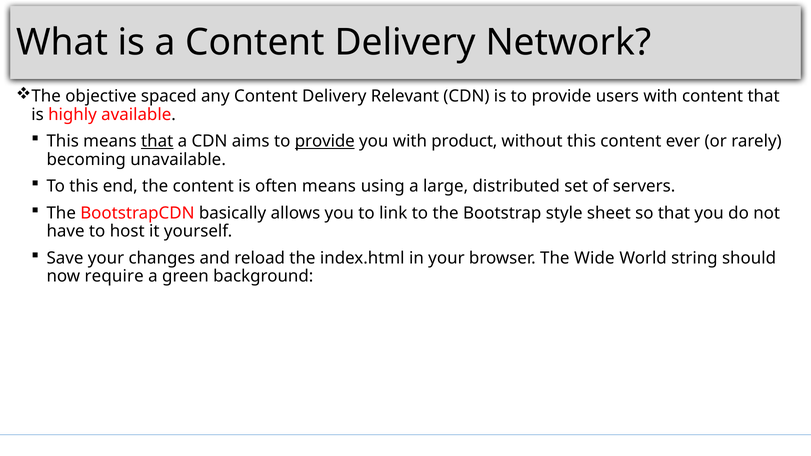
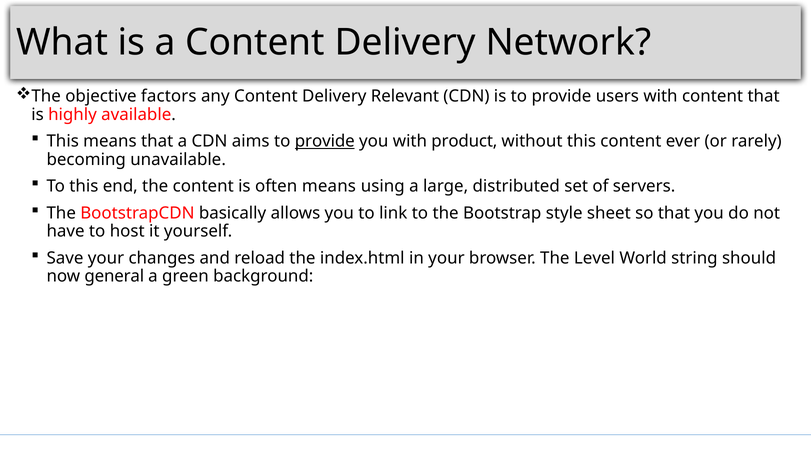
spaced: spaced -> factors
that at (157, 141) underline: present -> none
Wide: Wide -> Level
require: require -> general
